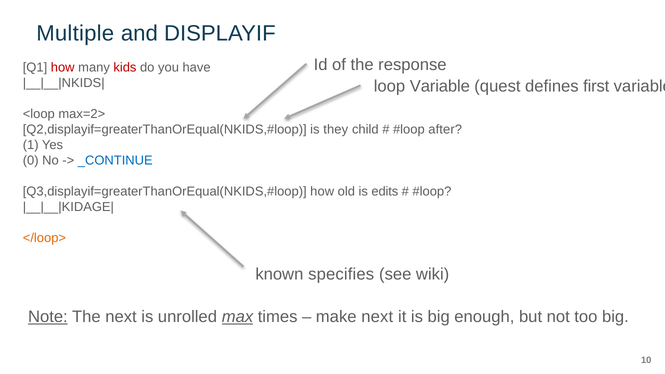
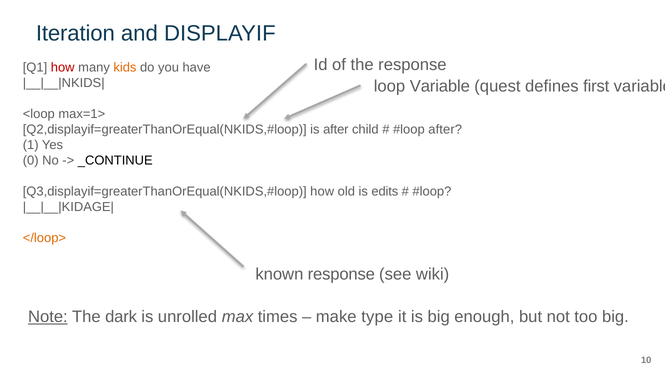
Multiple: Multiple -> Iteration
kids colour: red -> orange
max=2>: max=2> -> max=1>
is they: they -> after
_CONTINUE colour: blue -> black
known specifies: specifies -> response
The next: next -> dark
max underline: present -> none
make next: next -> type
